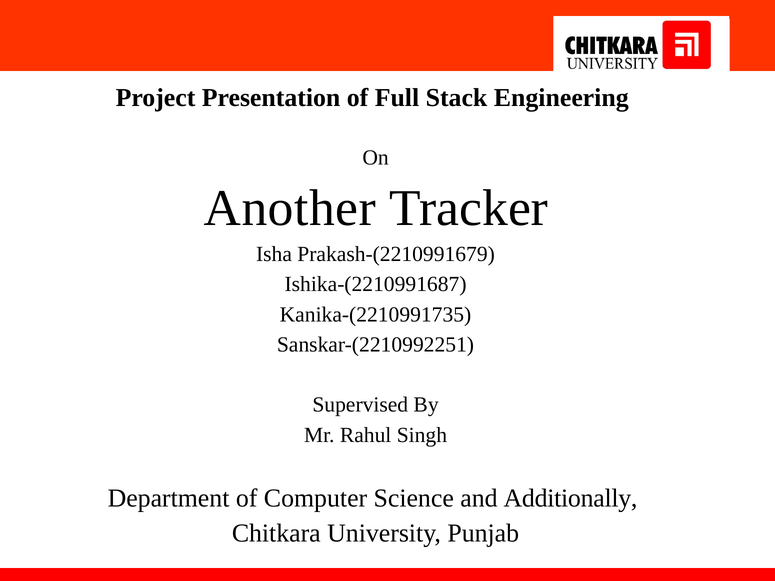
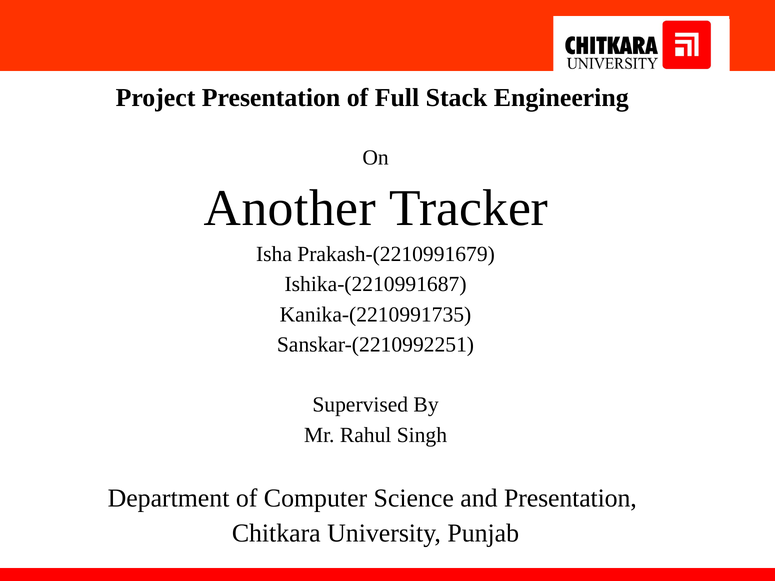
and Additionally: Additionally -> Presentation
